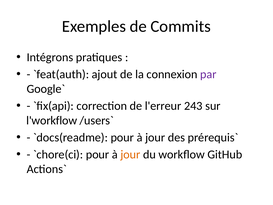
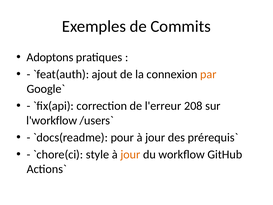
Intégrons: Intégrons -> Adoptons
par colour: purple -> orange
243: 243 -> 208
pour at (98, 154): pour -> style
